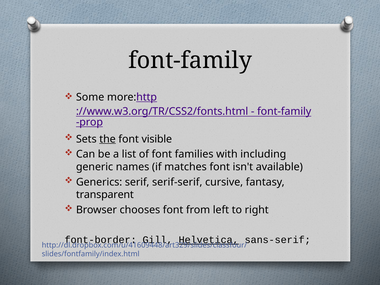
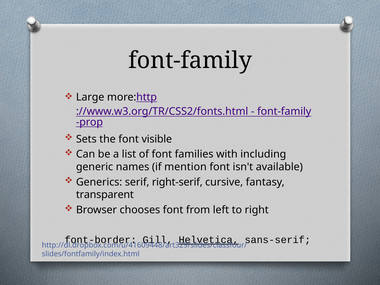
Some: Some -> Large
the underline: present -> none
matches: matches -> mention
serif-serif: serif-serif -> right-serif
